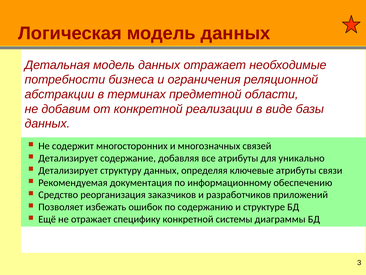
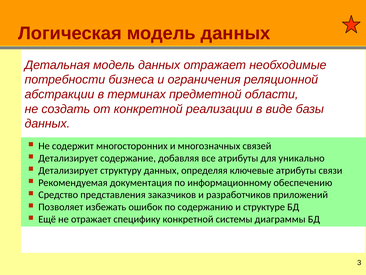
добавим: добавим -> создать
реорганизация: реорганизация -> представления
